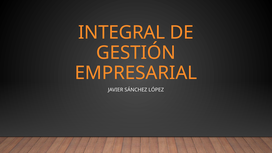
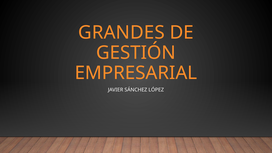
INTEGRAL: INTEGRAL -> GRANDES
